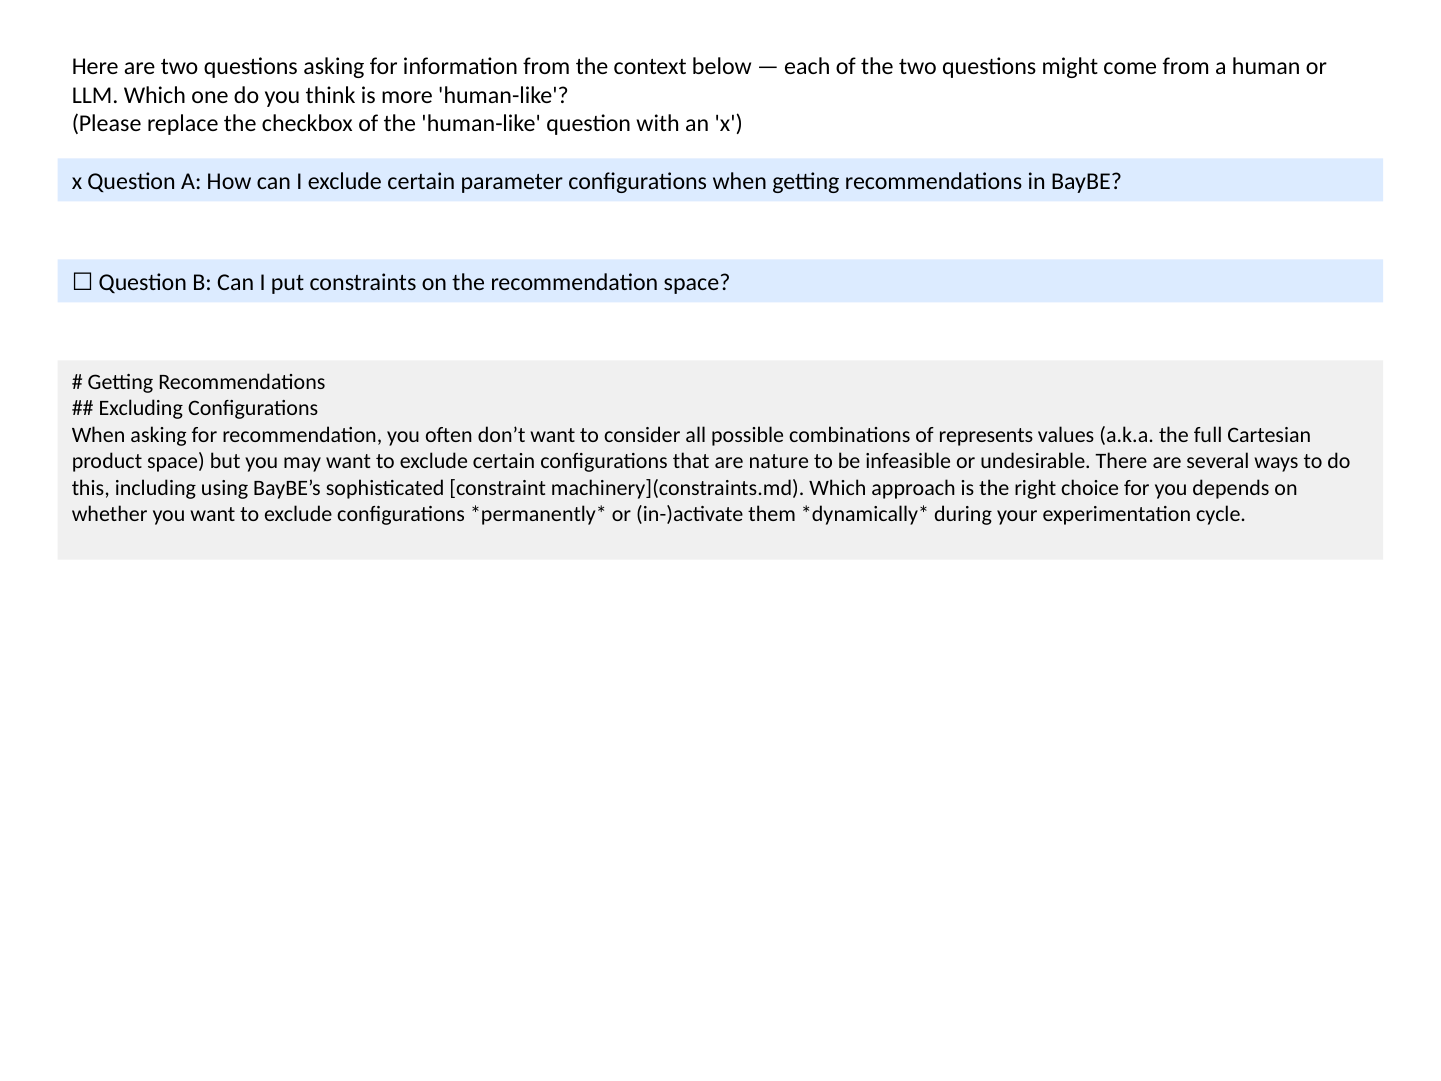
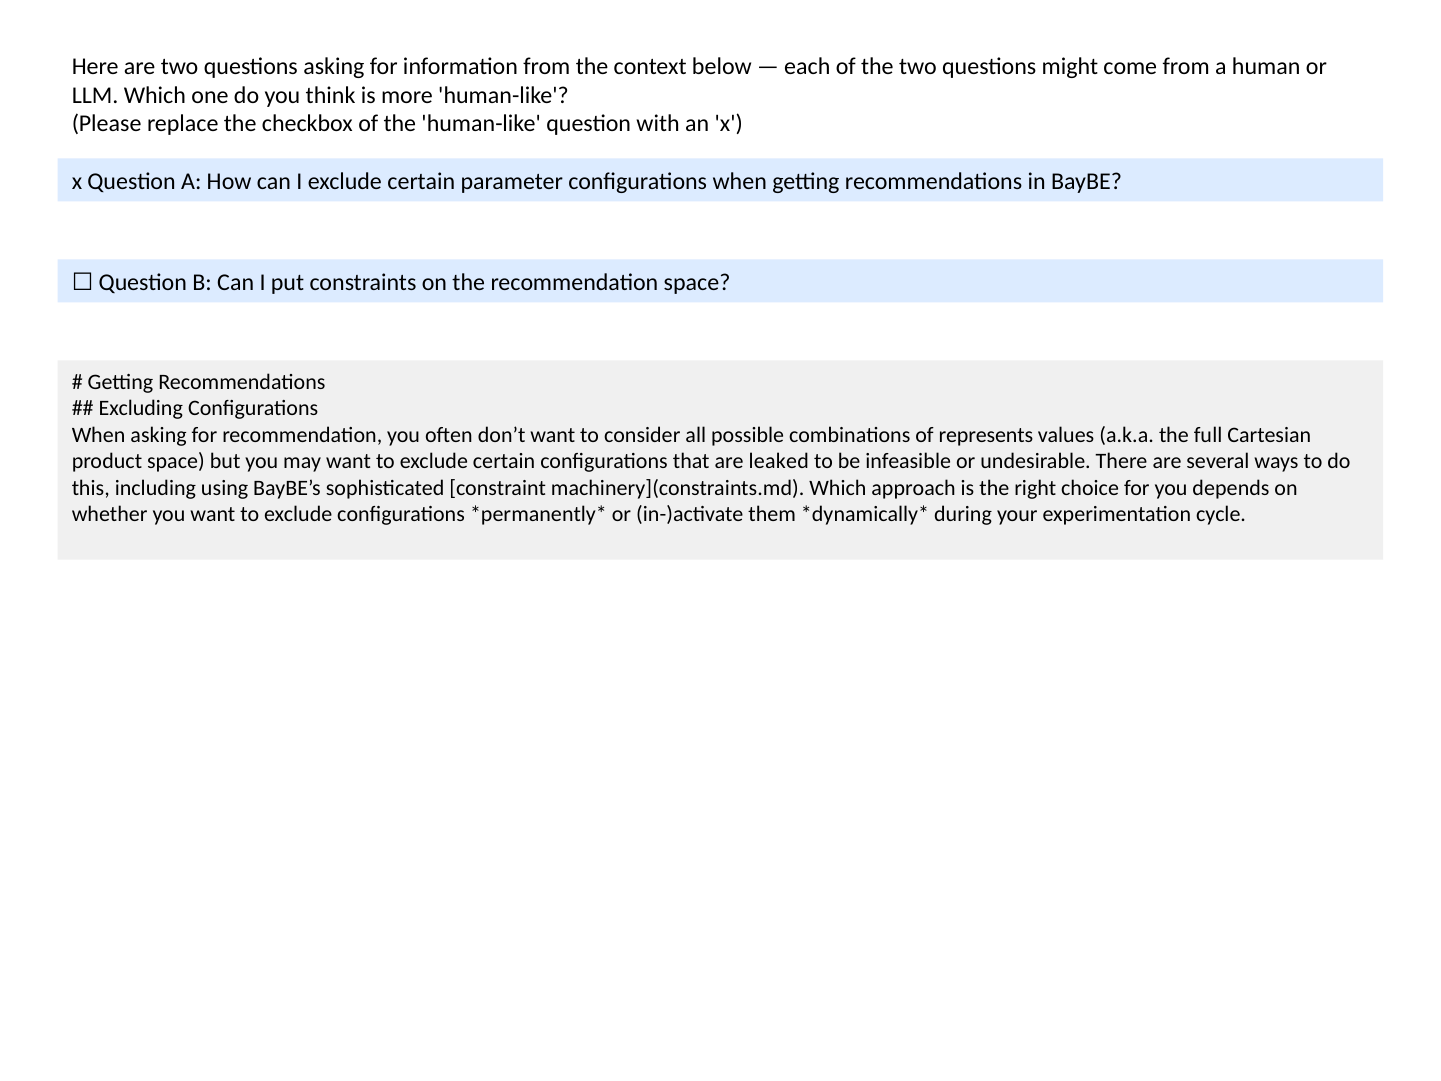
nature: nature -> leaked
